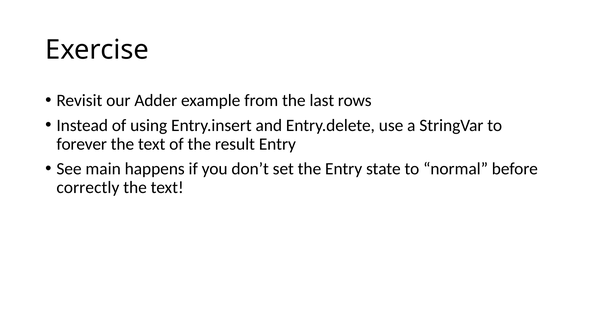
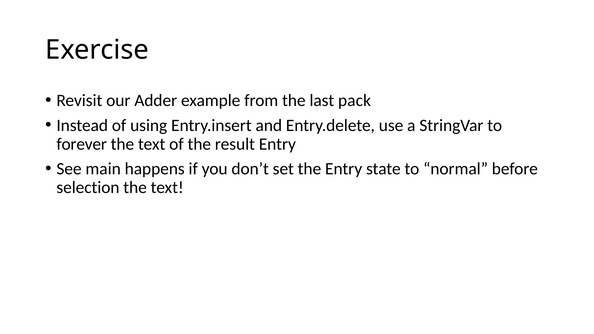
rows: rows -> pack
correctly: correctly -> selection
